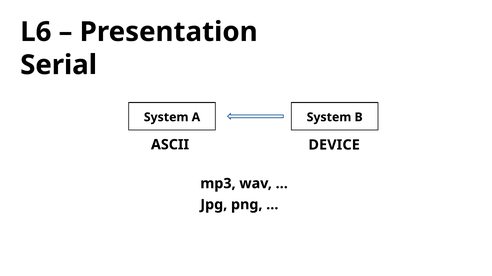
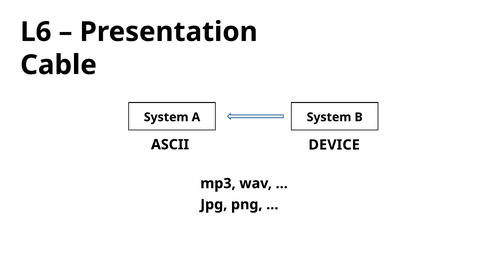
Serial: Serial -> Cable
